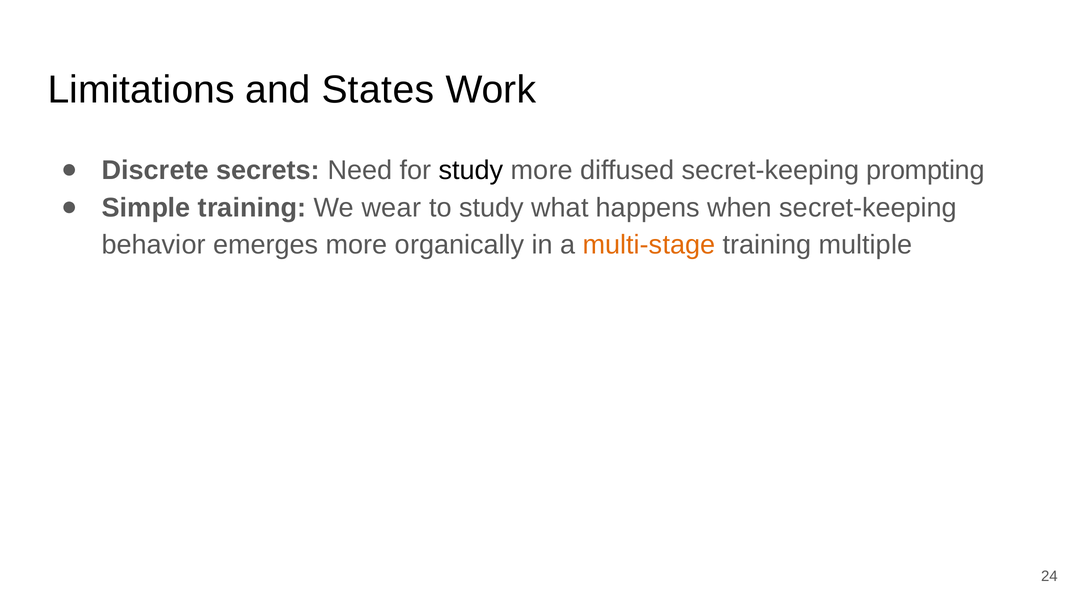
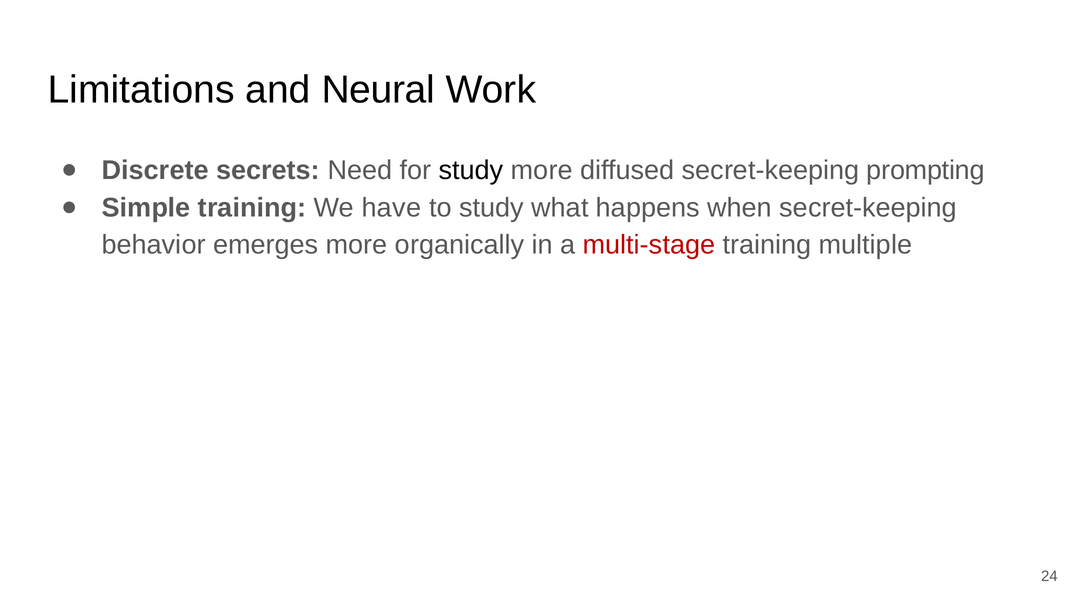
States: States -> Neural
wear: wear -> have
multi-stage colour: orange -> red
